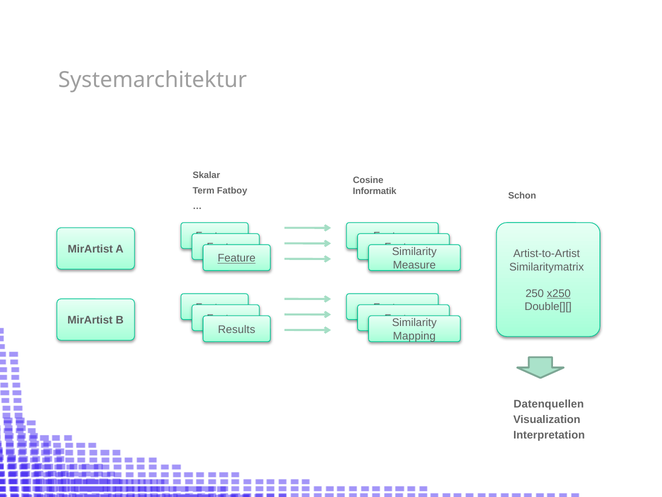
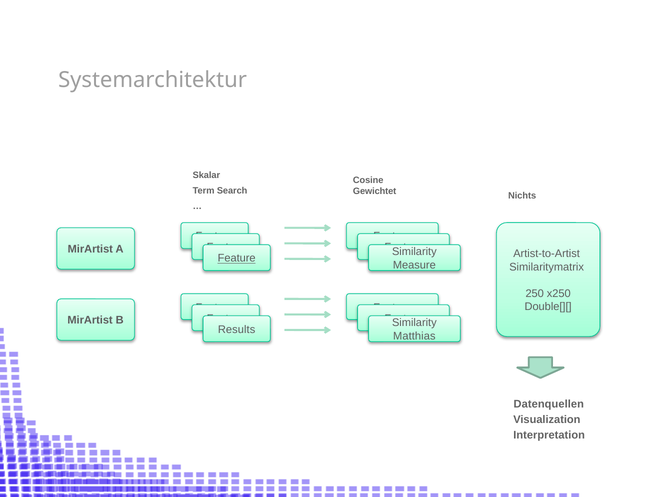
Fatboy: Fatboy -> Search
Informatik: Informatik -> Gewichtet
Schon: Schon -> Nichts
x250 underline: present -> none
Mapping: Mapping -> Matthias
